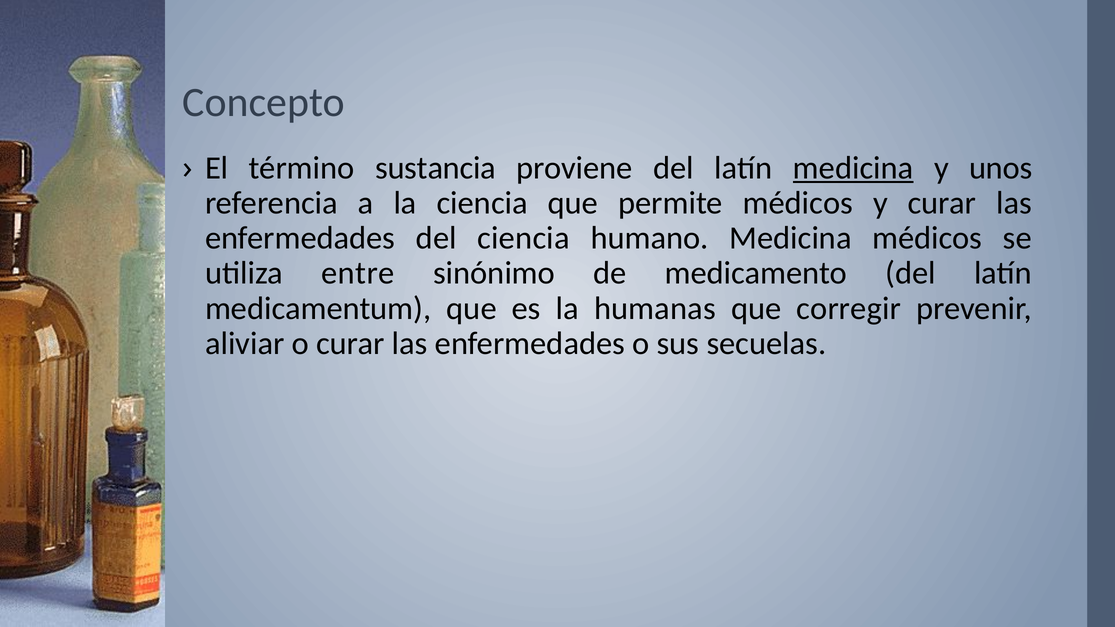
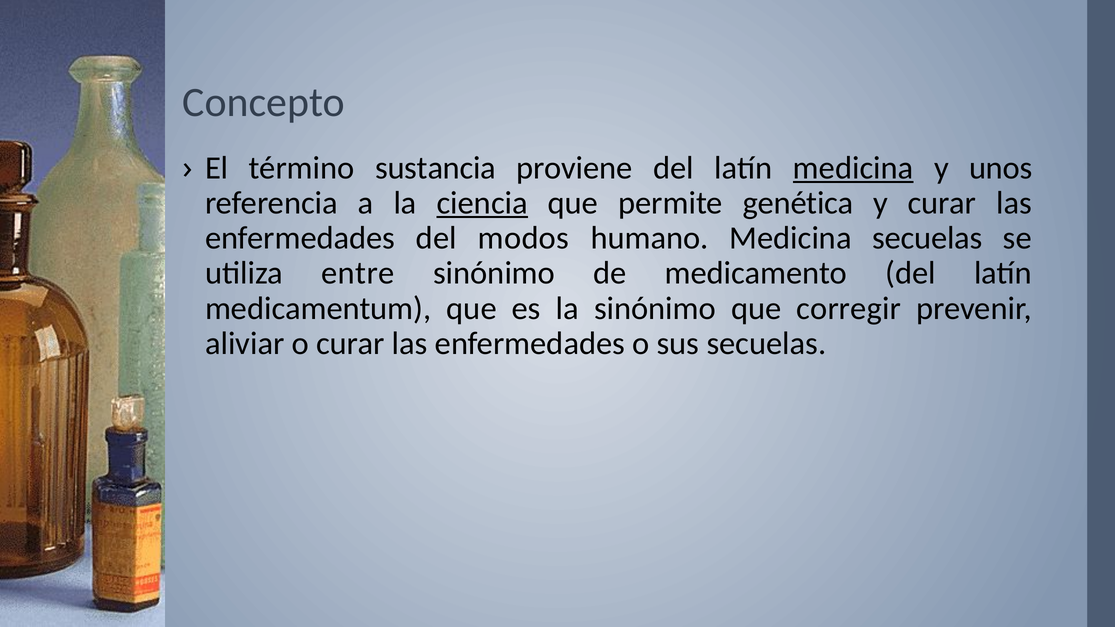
ciencia at (482, 203) underline: none -> present
permite médicos: médicos -> genética
del ciencia: ciencia -> modos
Medicina médicos: médicos -> secuelas
la humanas: humanas -> sinónimo
